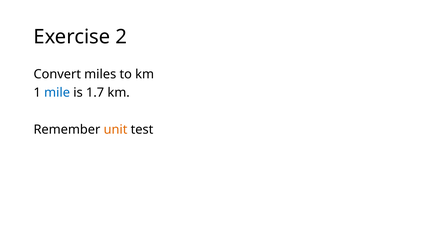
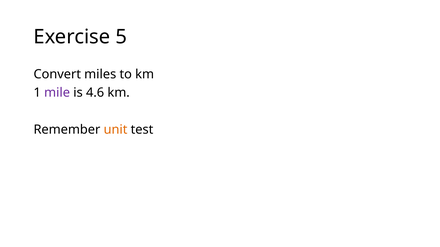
2: 2 -> 5
mile colour: blue -> purple
1.7: 1.7 -> 4.6
